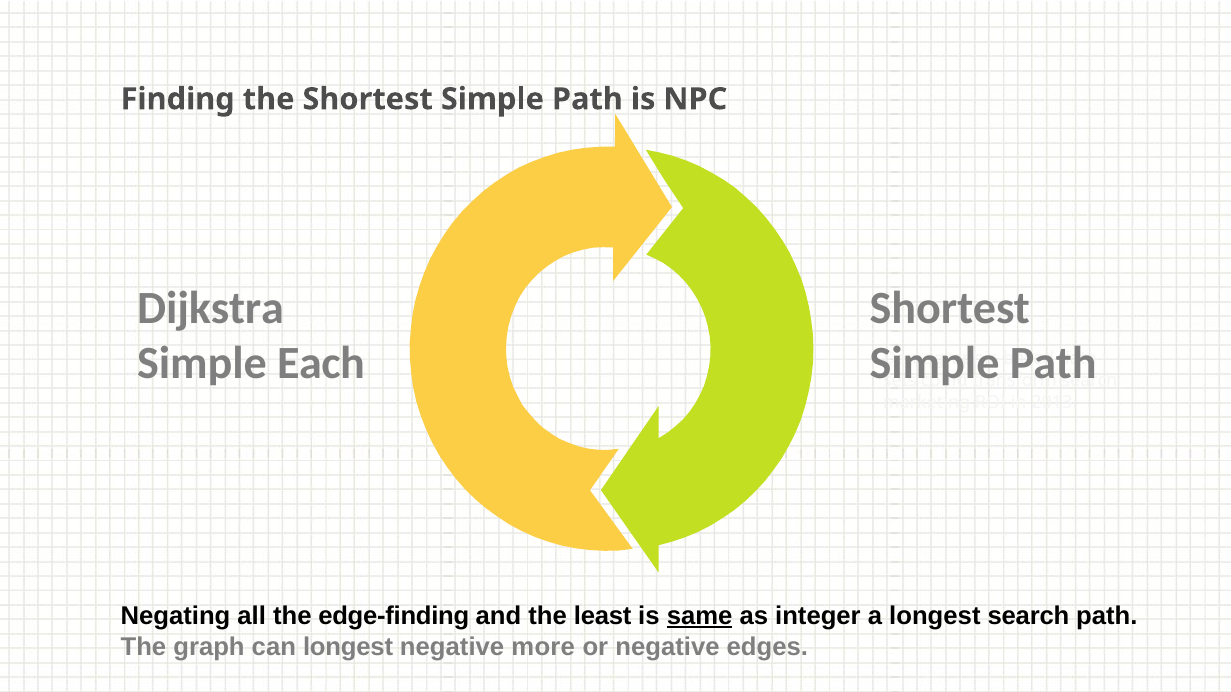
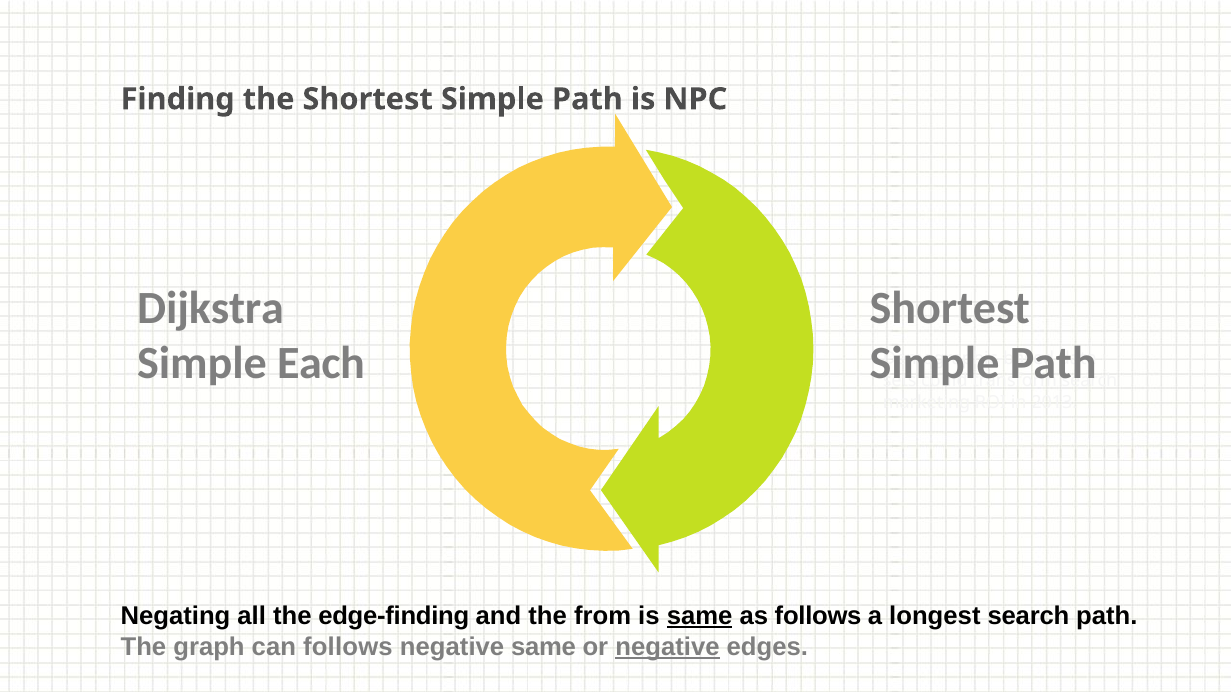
least: least -> from
as integer: integer -> follows
can longest: longest -> follows
negative more: more -> same
negative at (667, 647) underline: none -> present
